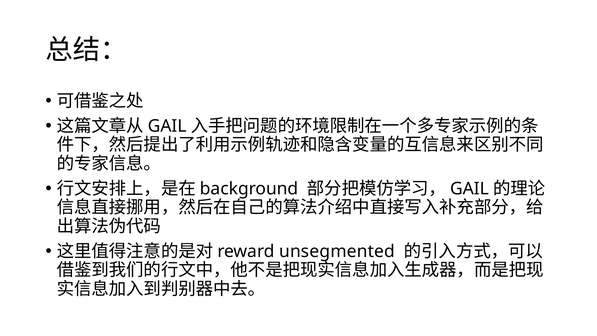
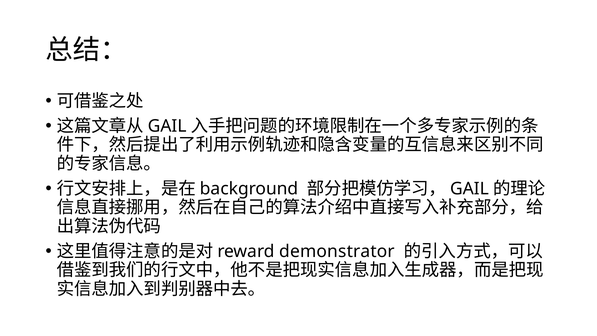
unsegmented: unsegmented -> demonstrator
